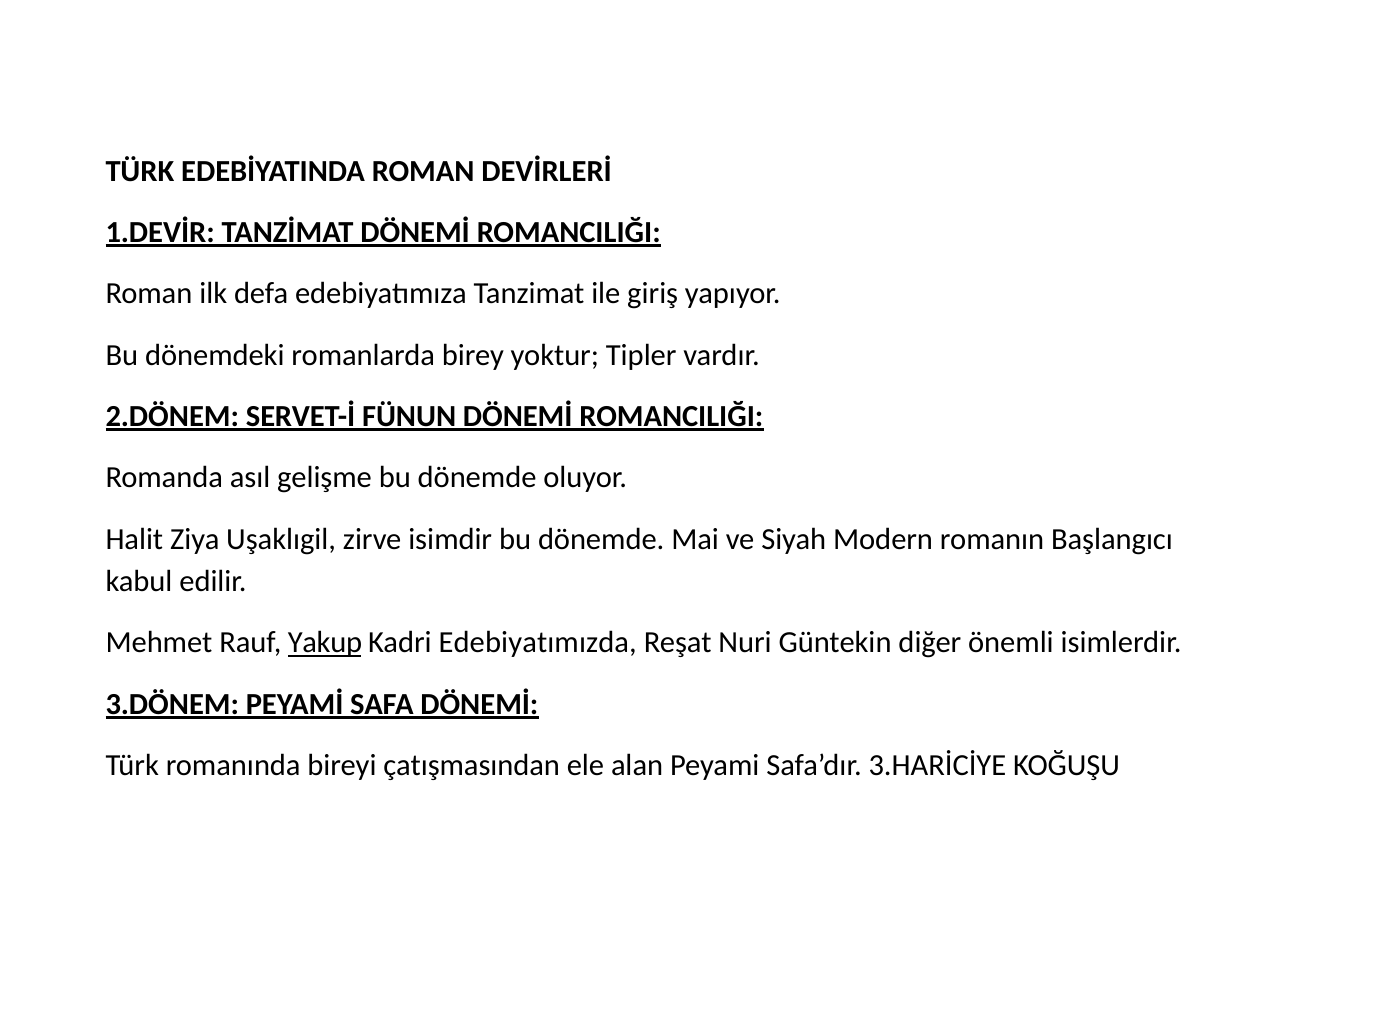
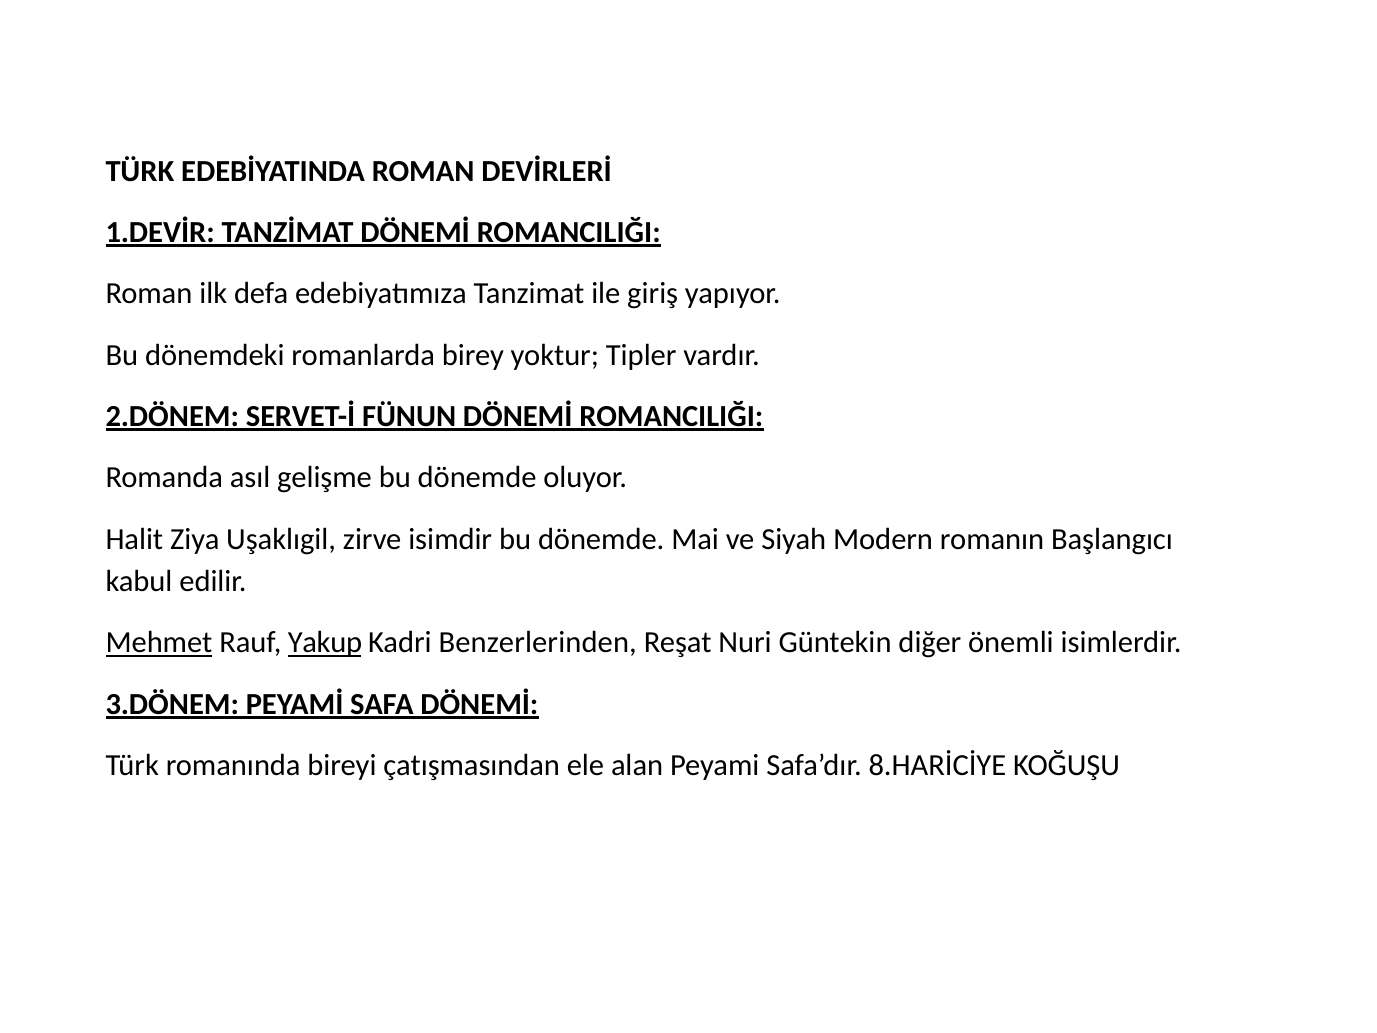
Mehmet underline: none -> present
Edebiyatımızda: Edebiyatımızda -> Benzerlerinden
3.HARİCİYE: 3.HARİCİYE -> 8.HARİCİYE
